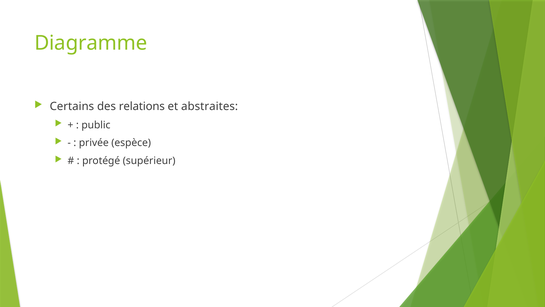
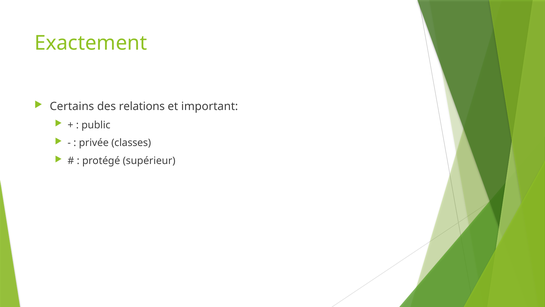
Diagramme: Diagramme -> Exactement
abstraites: abstraites -> important
espèce: espèce -> classes
